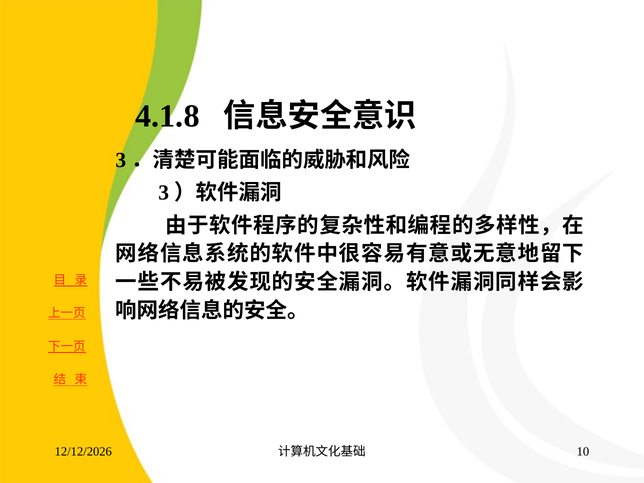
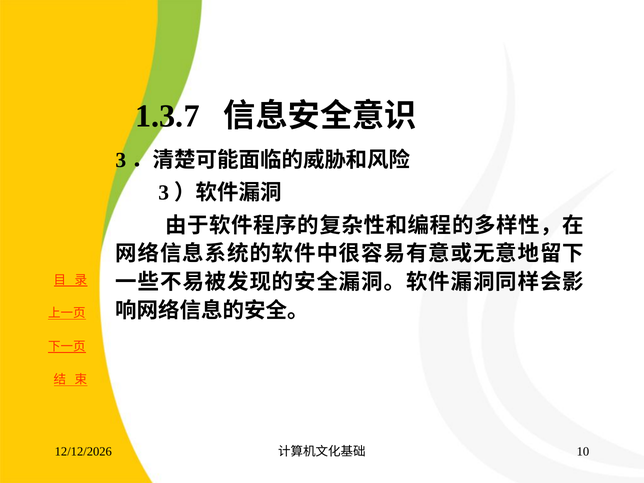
4.1.8: 4.1.8 -> 1.3.7
